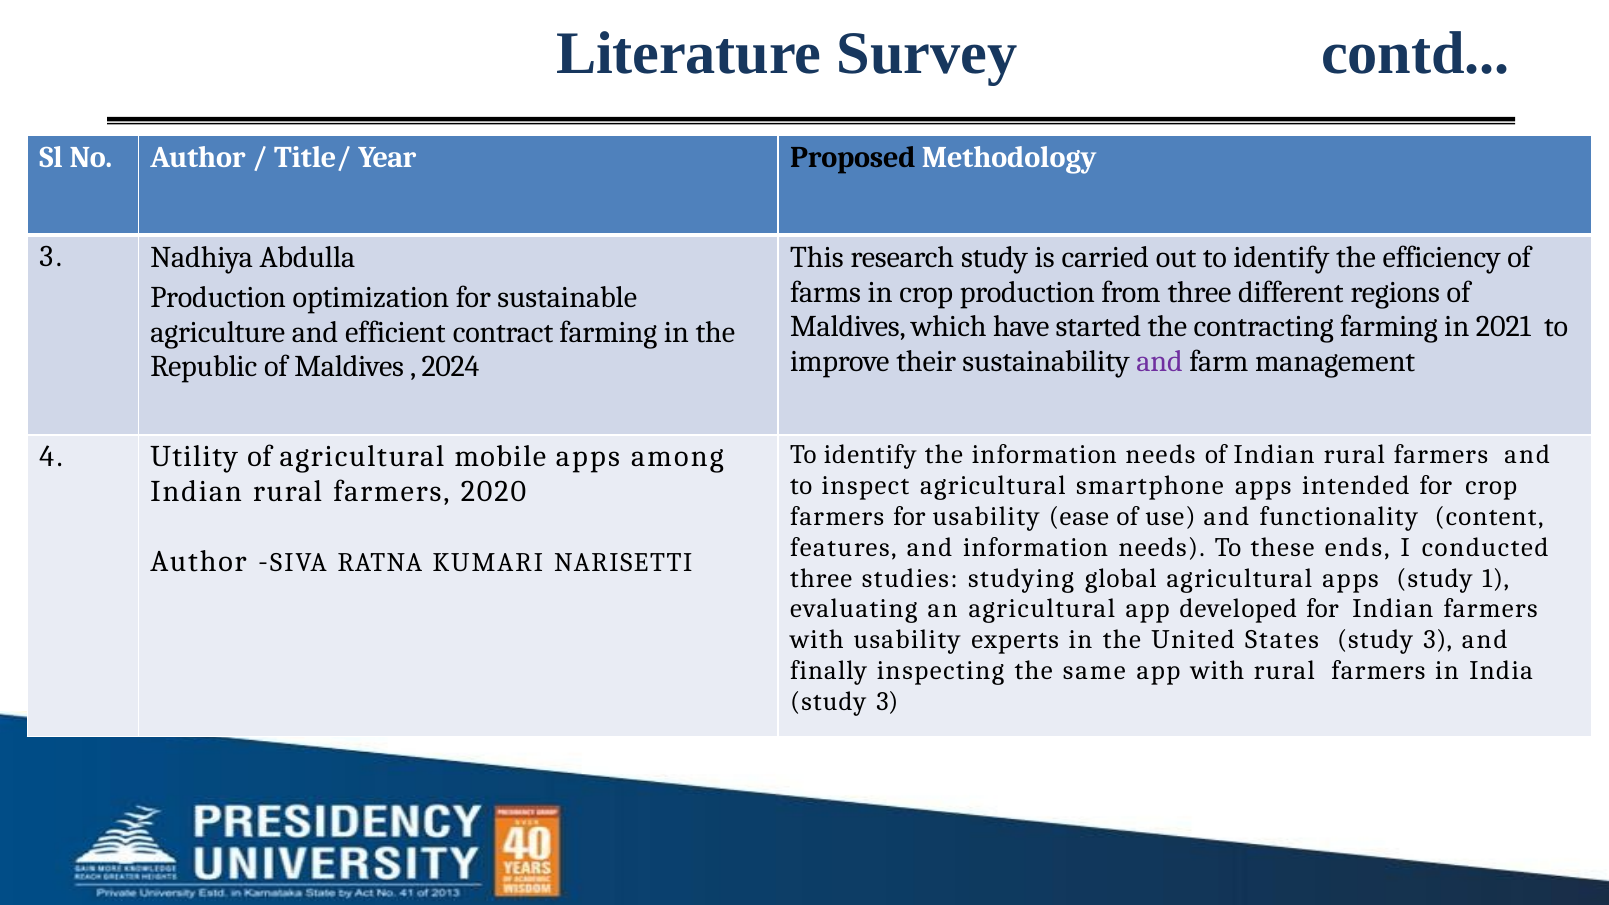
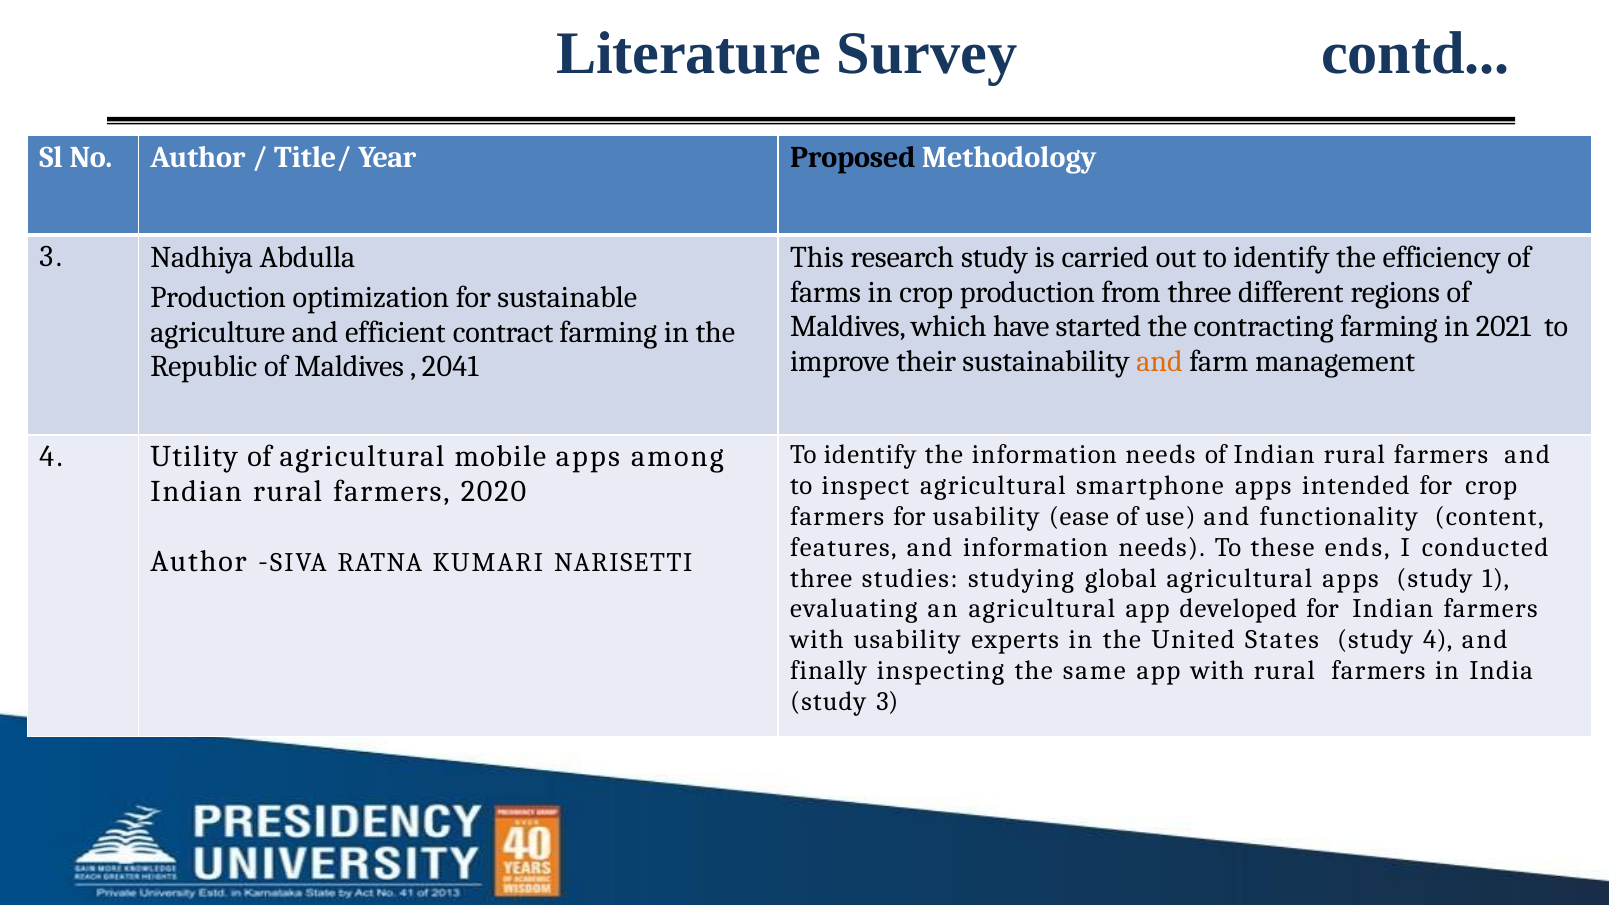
and at (1160, 362) colour: purple -> orange
2024: 2024 -> 2041
States study 3: 3 -> 4
